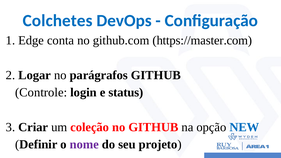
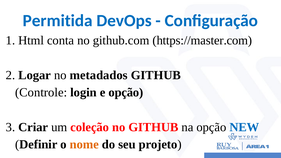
Colchetes: Colchetes -> Permitida
Edge: Edge -> Html
parágrafos: parágrafos -> metadados
e status: status -> opção
nome colour: purple -> orange
